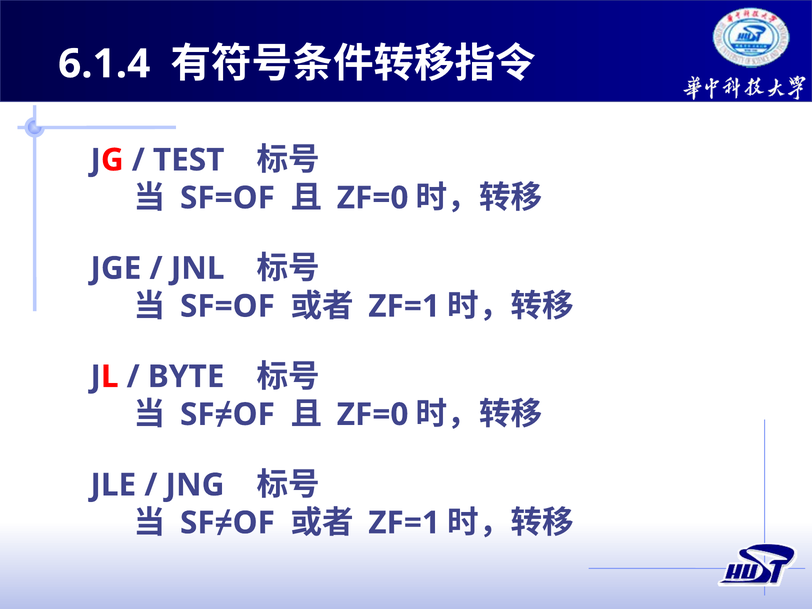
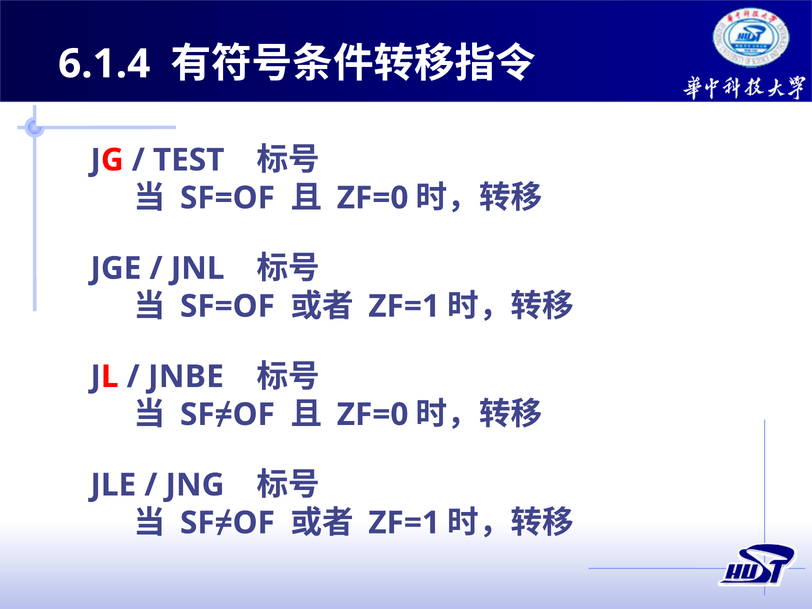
BYTE: BYTE -> JNBE
